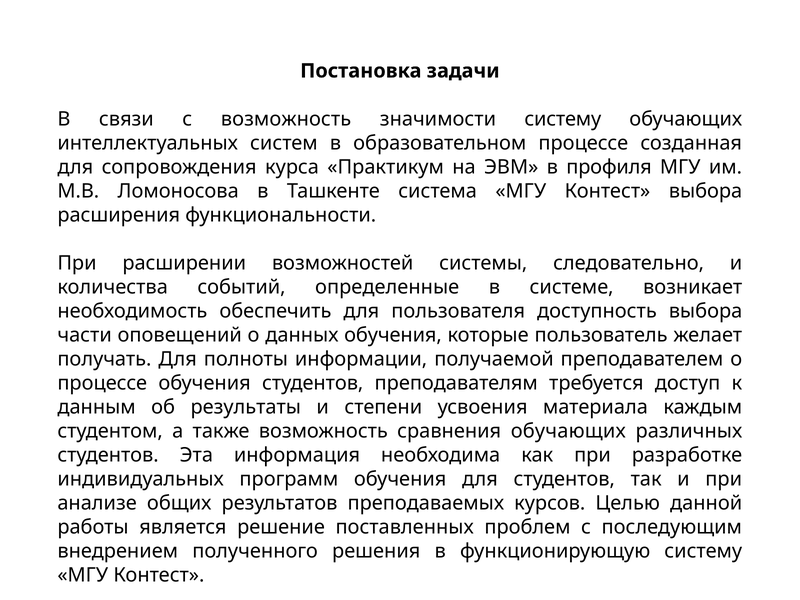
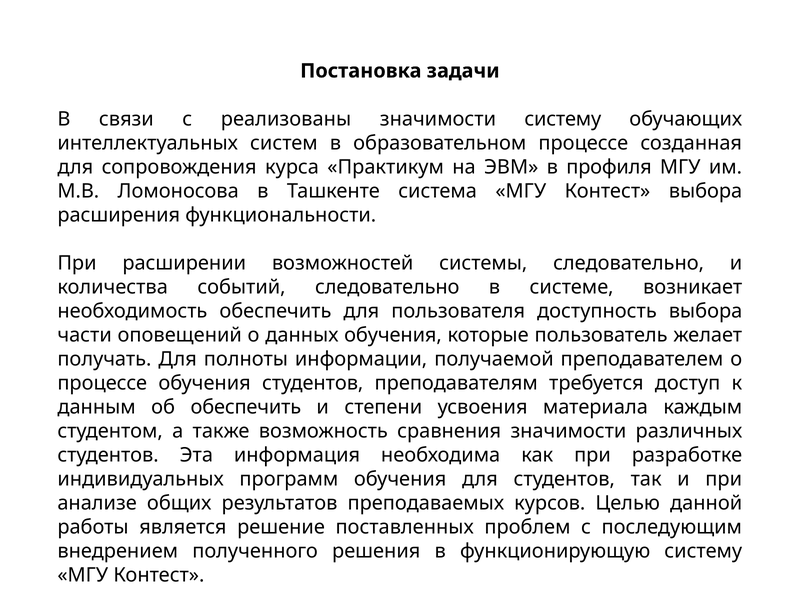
с возможность: возможность -> реализованы
событий определенные: определенные -> следовательно
об результаты: результаты -> обеспечить
сравнения обучающих: обучающих -> значимости
